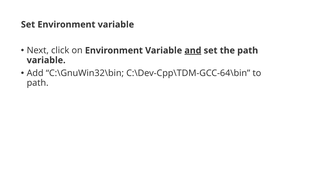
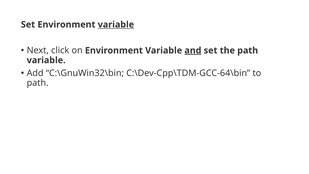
variable at (116, 25) underline: none -> present
